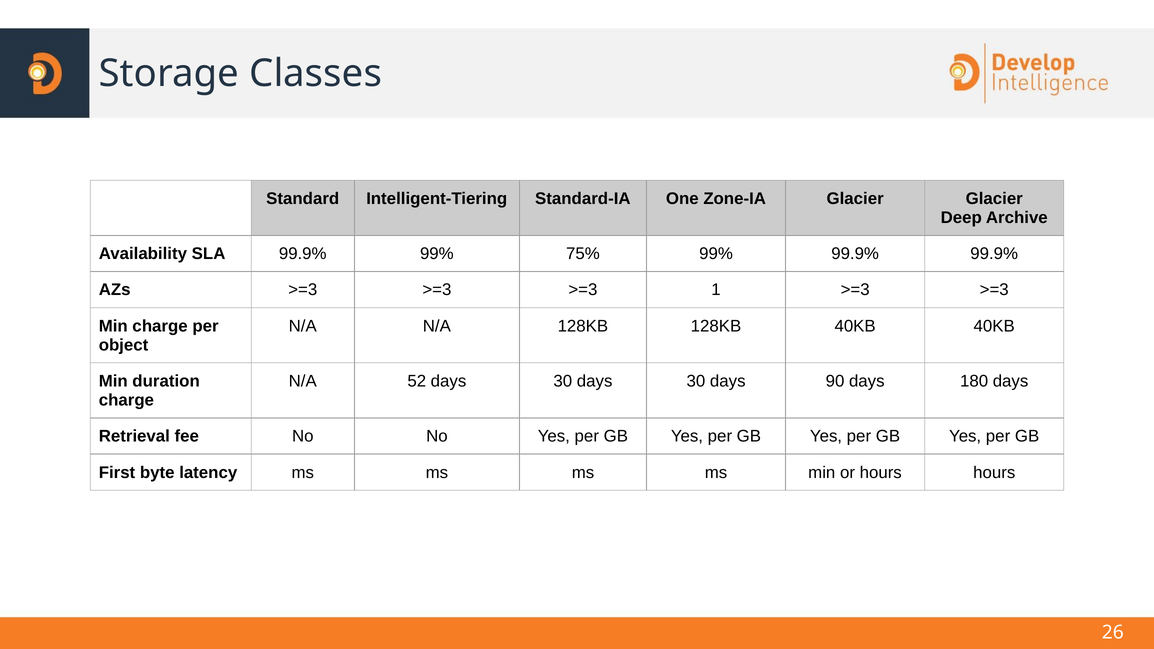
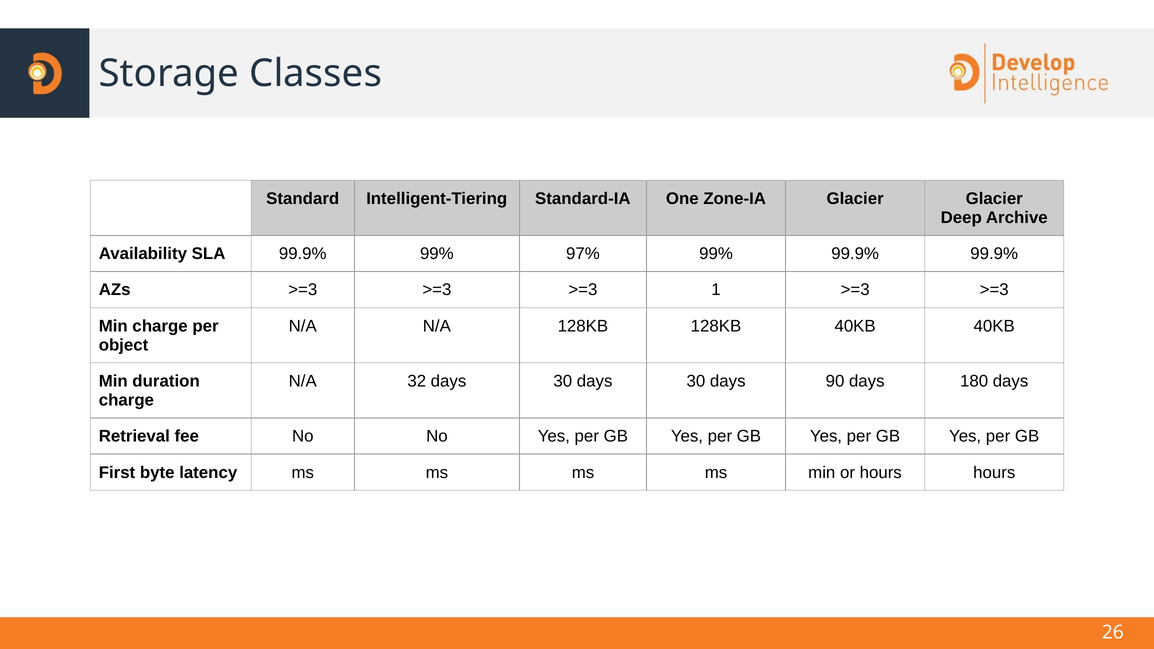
75%: 75% -> 97%
52: 52 -> 32
